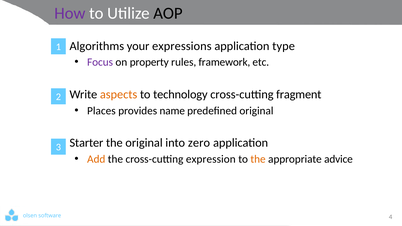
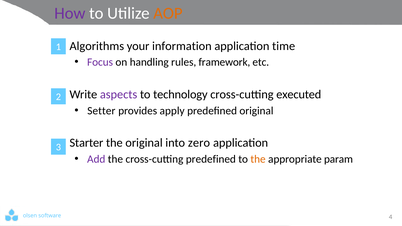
AOP colour: black -> orange
expressions: expressions -> information
type: type -> time
property: property -> handling
aspects colour: orange -> purple
fragment: fragment -> executed
Places: Places -> Setter
name: name -> apply
Add colour: orange -> purple
cross-cutting expression: expression -> predefined
advice: advice -> param
